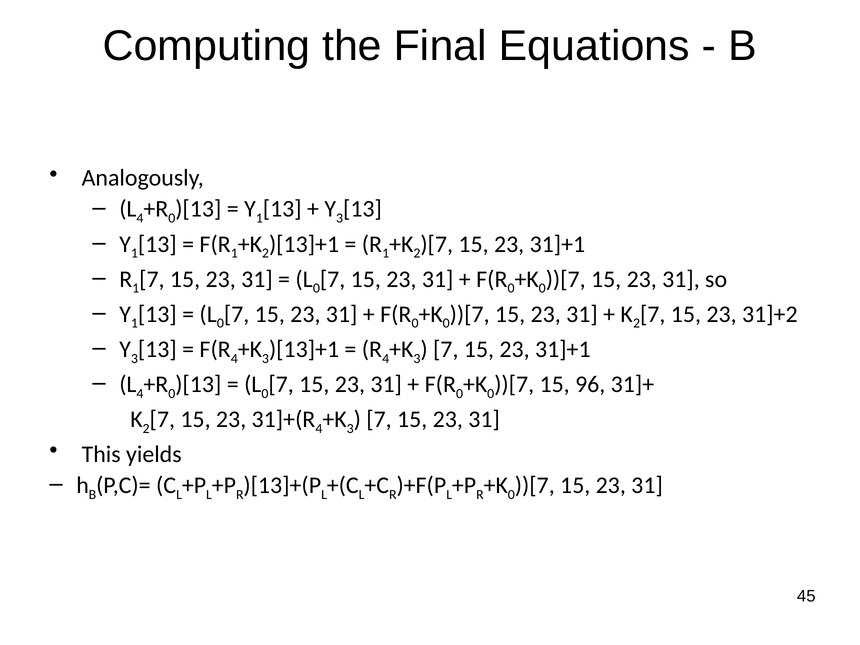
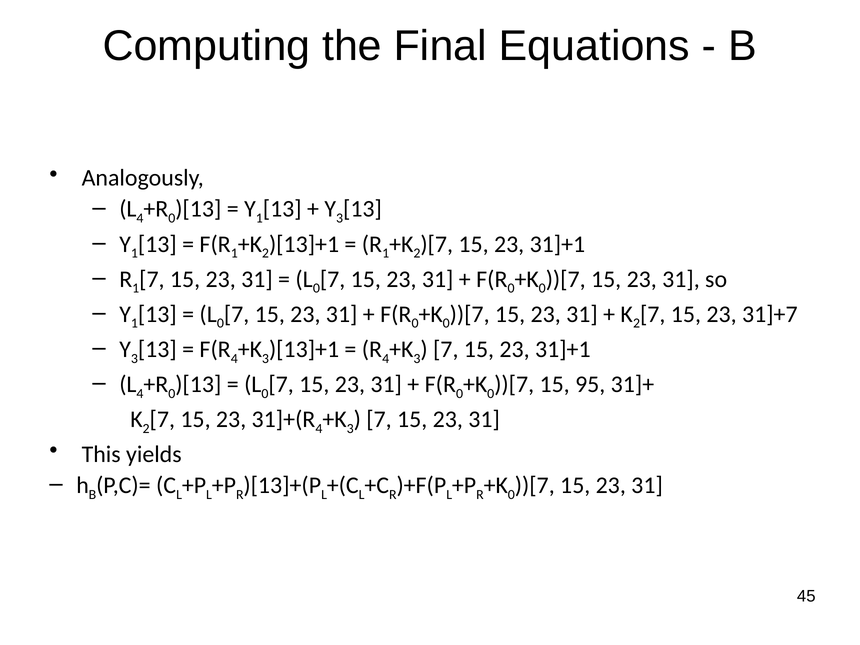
31]+2: 31]+2 -> 31]+7
96: 96 -> 95
